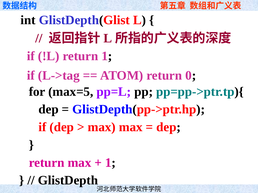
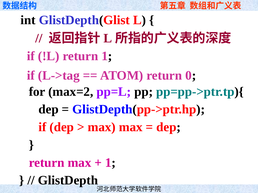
max=5: max=5 -> max=2
